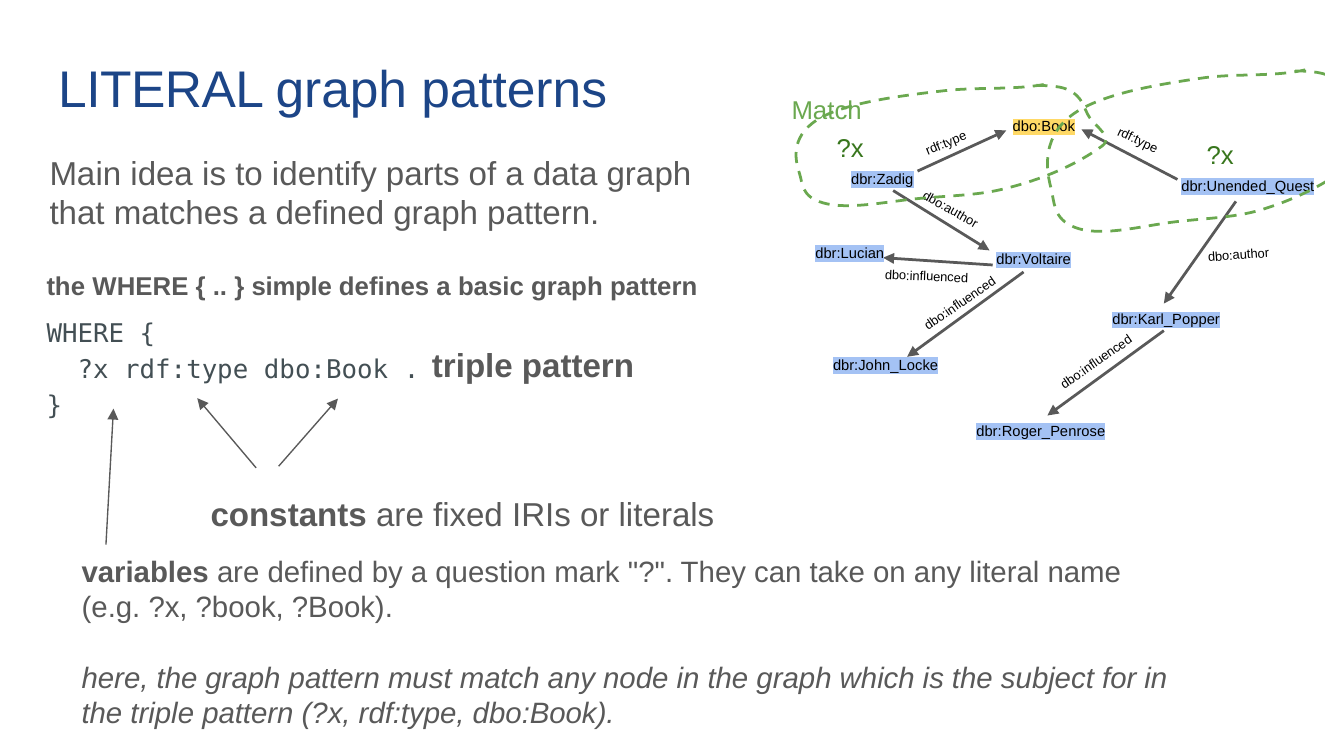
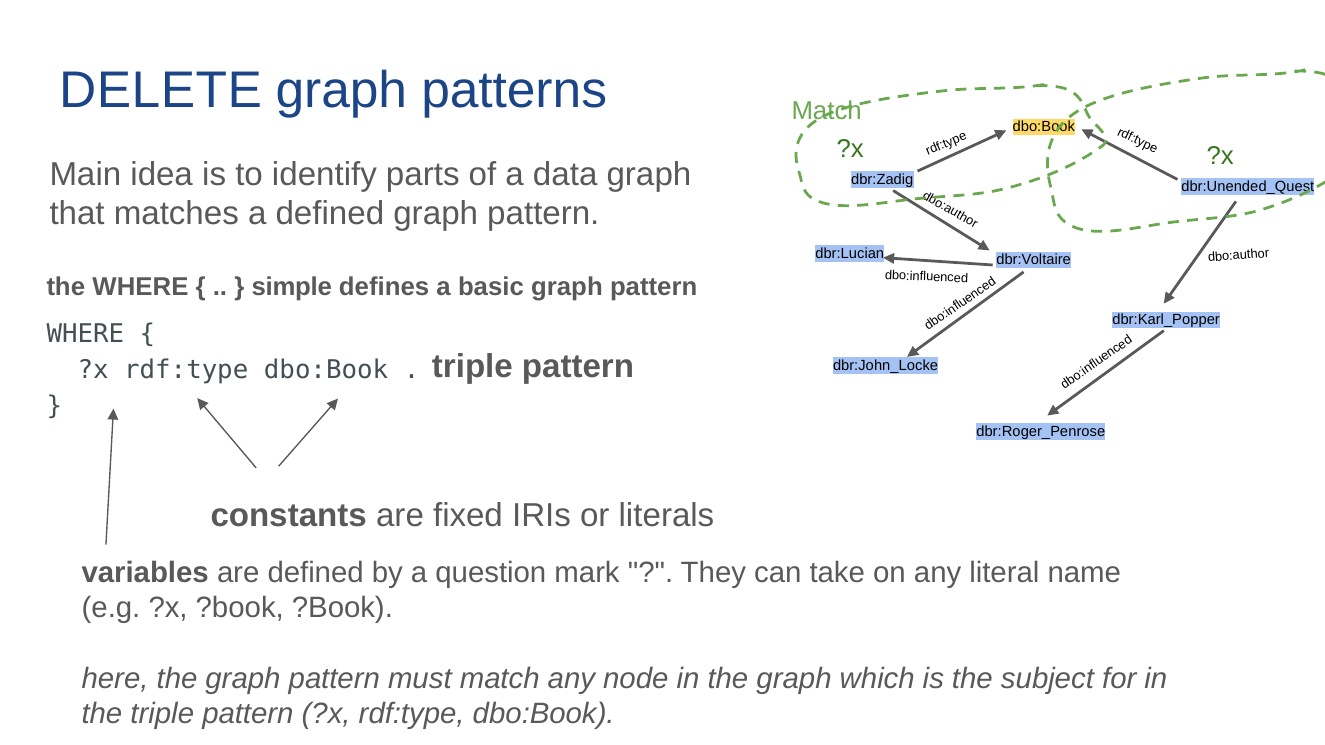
LITERAL at (161, 90): LITERAL -> DELETE
